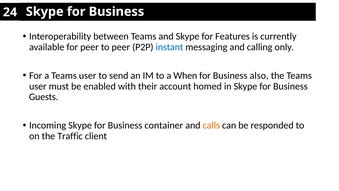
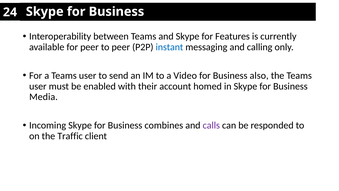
When: When -> Video
Guests: Guests -> Media
container: container -> combines
calls colour: orange -> purple
